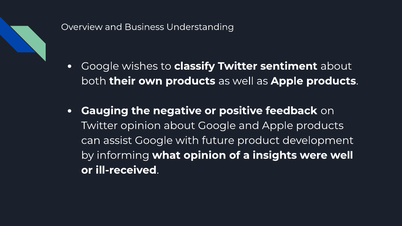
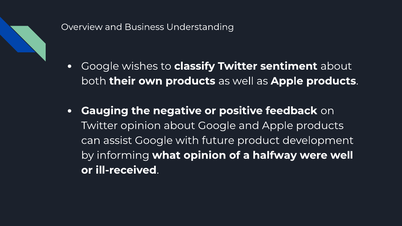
insights: insights -> halfway
